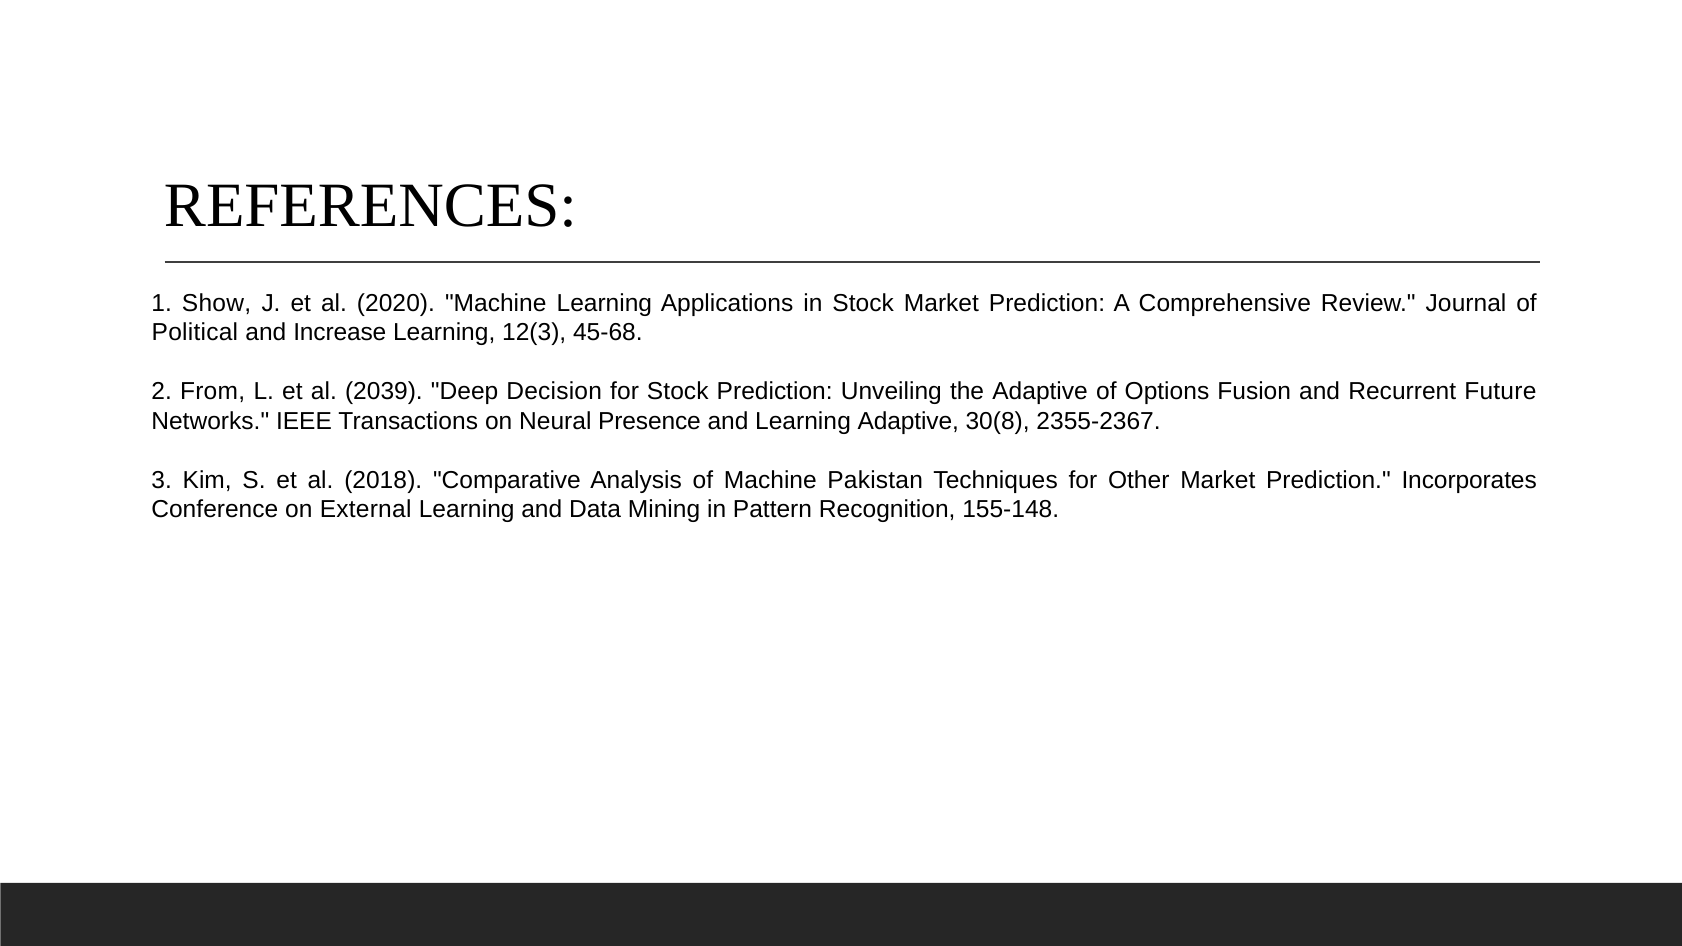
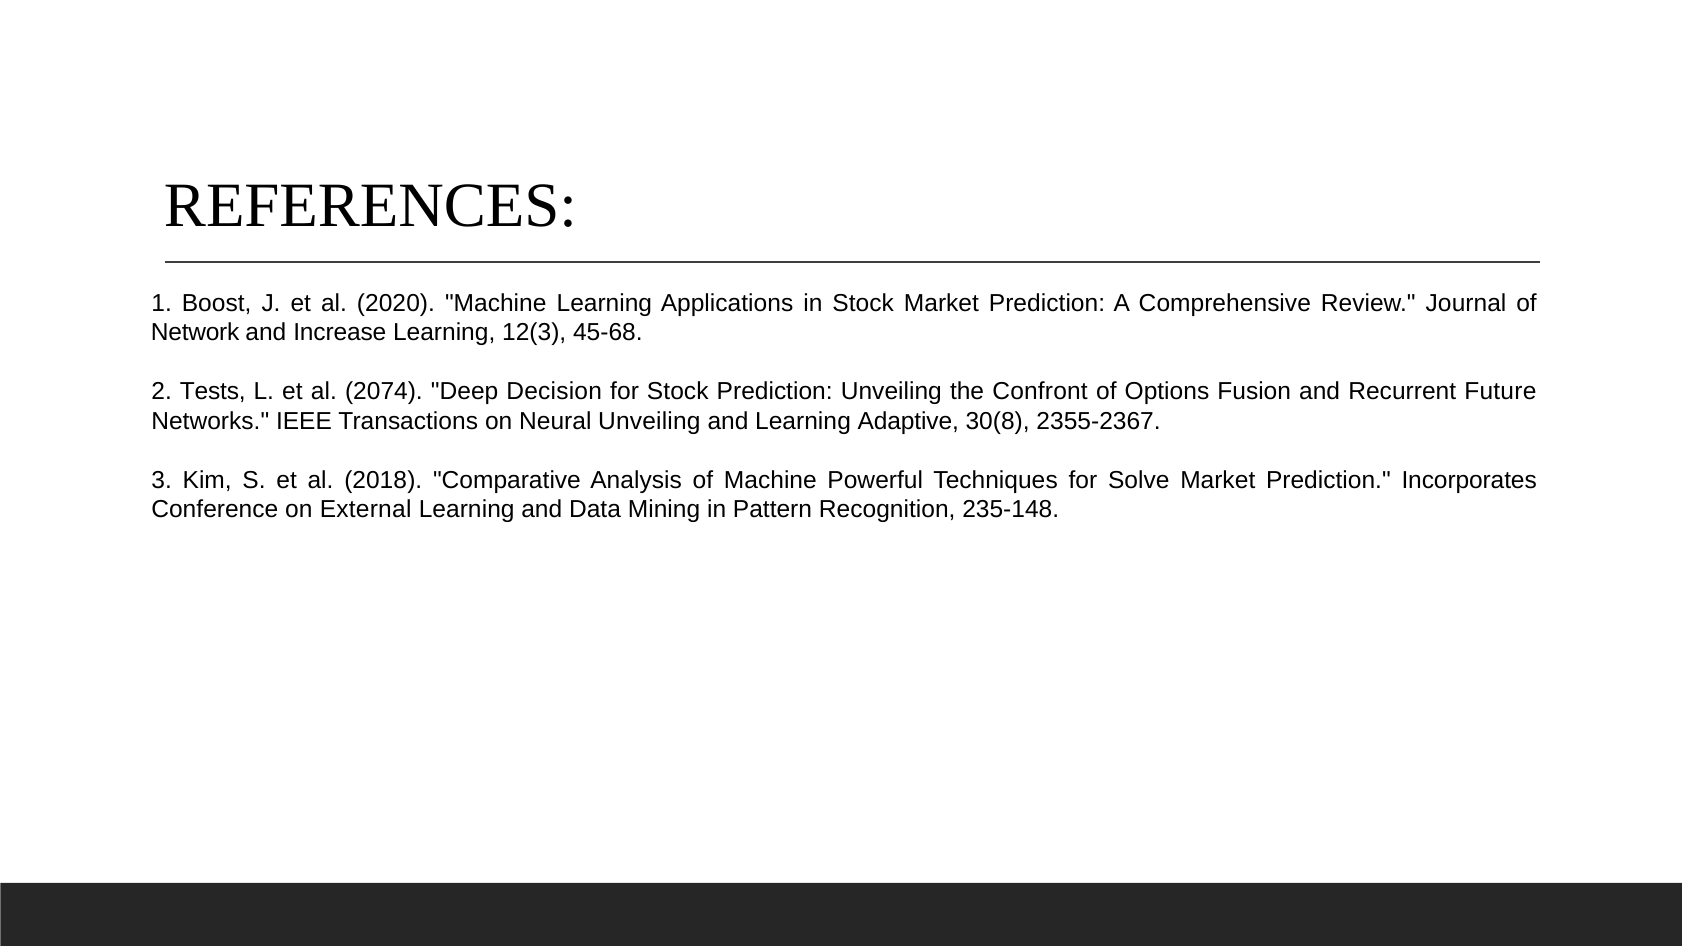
Show: Show -> Boost
Political: Political -> Network
From: From -> Tests
2039: 2039 -> 2074
the Adaptive: Adaptive -> Confront
Neural Presence: Presence -> Unveiling
Pakistan: Pakistan -> Powerful
Other: Other -> Solve
155-148: 155-148 -> 235-148
